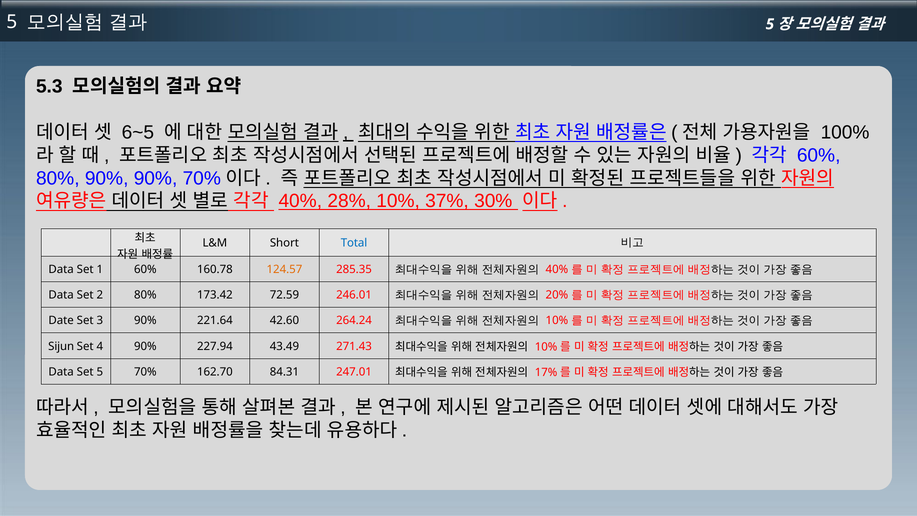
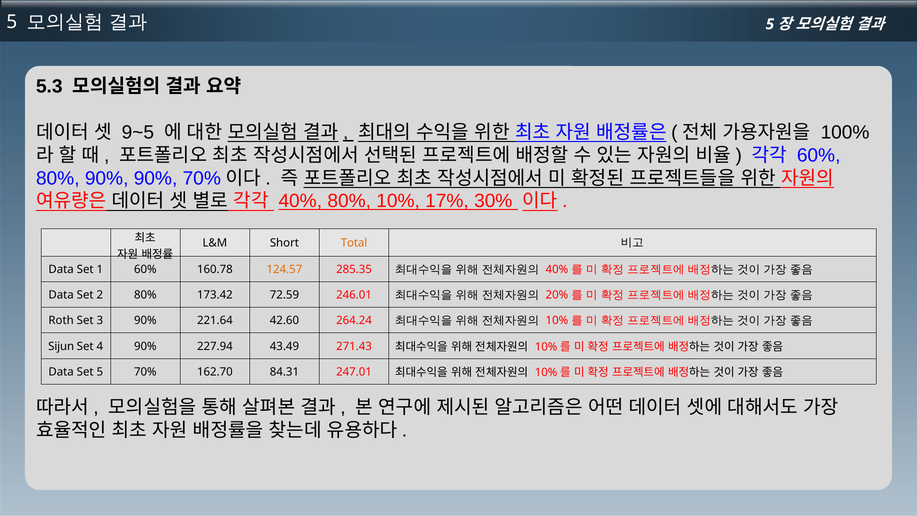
6~5: 6~5 -> 9~5
40% 28%: 28% -> 80%
37%: 37% -> 17%
Total colour: blue -> orange
Date: Date -> Roth
17% at (546, 372): 17% -> 10%
